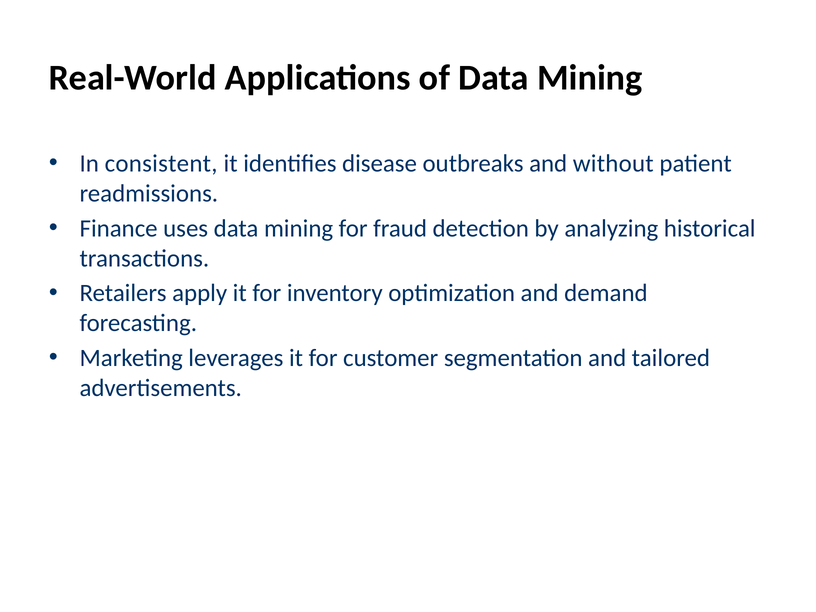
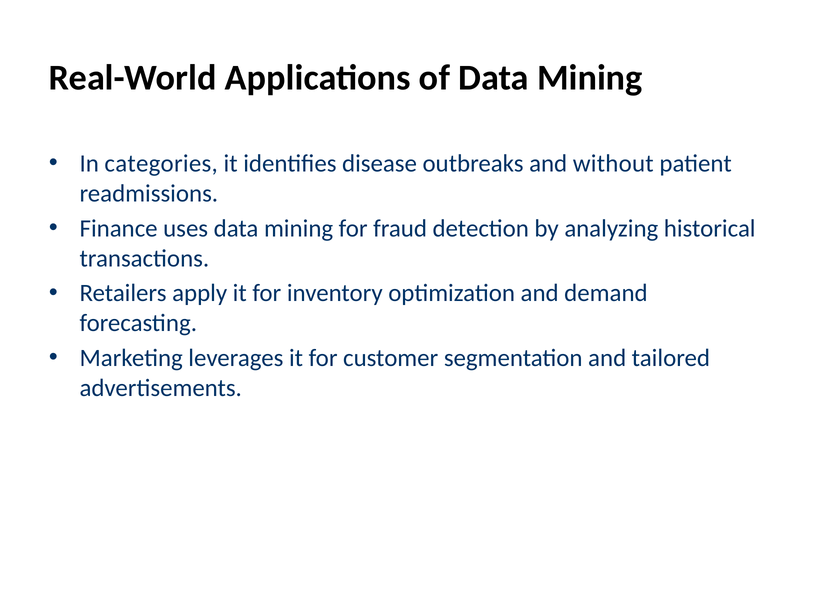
consistent: consistent -> categories
